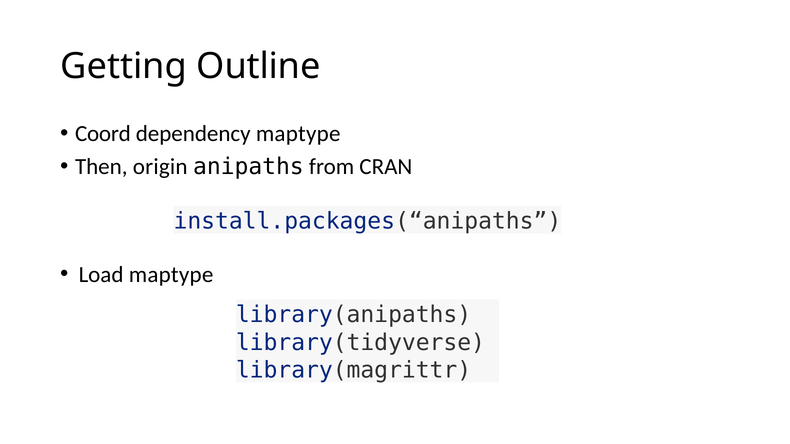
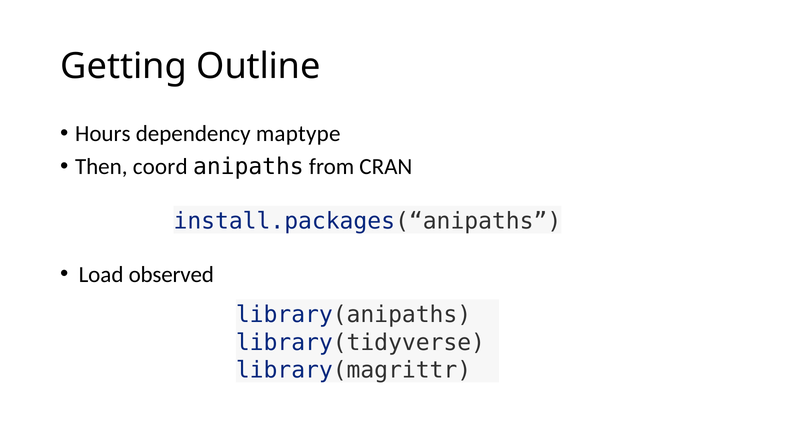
Coord: Coord -> Hours
origin: origin -> coord
Load maptype: maptype -> observed
